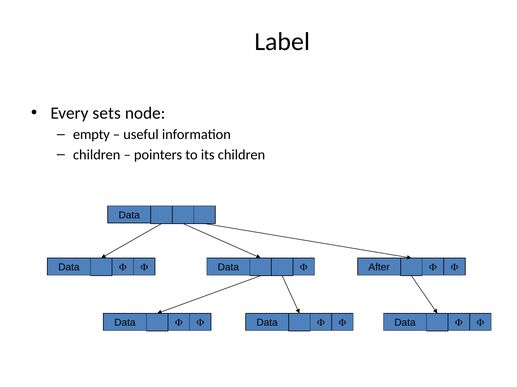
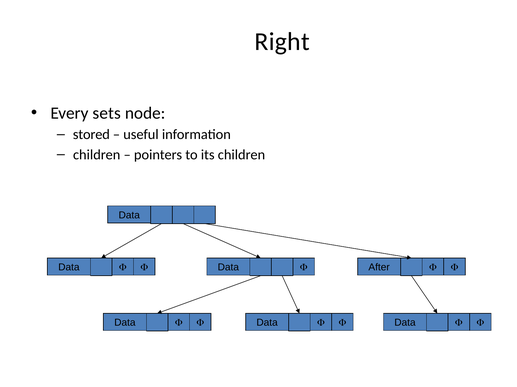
Label: Label -> Right
empty: empty -> stored
